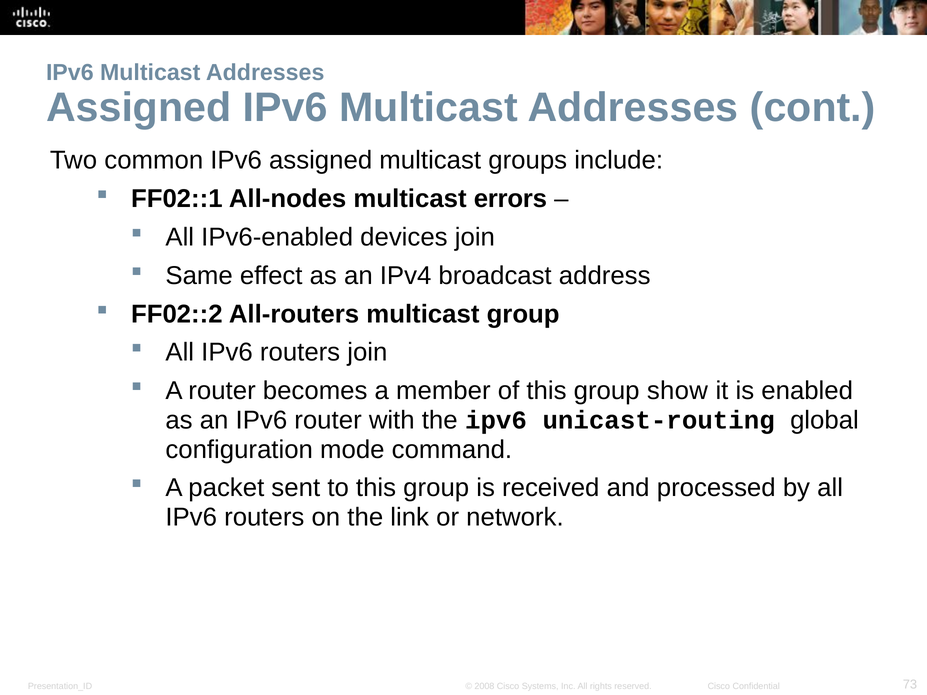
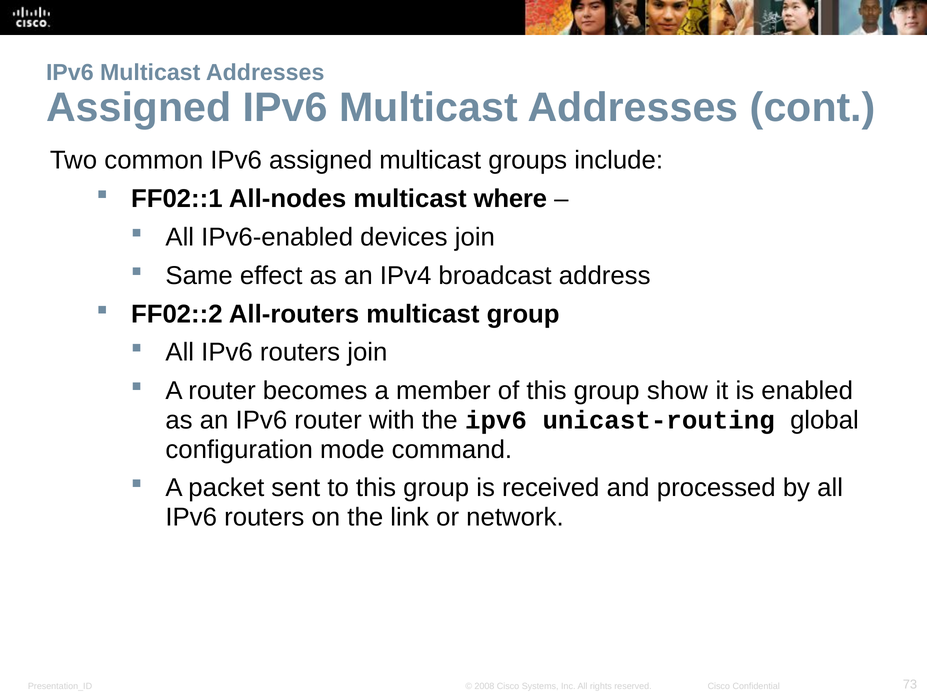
errors: errors -> where
